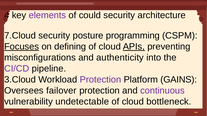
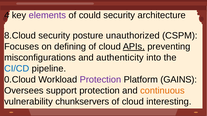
7.Cloud: 7.Cloud -> 8.Cloud
programming: programming -> unauthorized
Focuses underline: present -> none
CI/CD colour: purple -> blue
3.Cloud: 3.Cloud -> 0.Cloud
failover: failover -> support
continuous colour: purple -> orange
undetectable: undetectable -> chunkservers
bottleneck: bottleneck -> interesting
